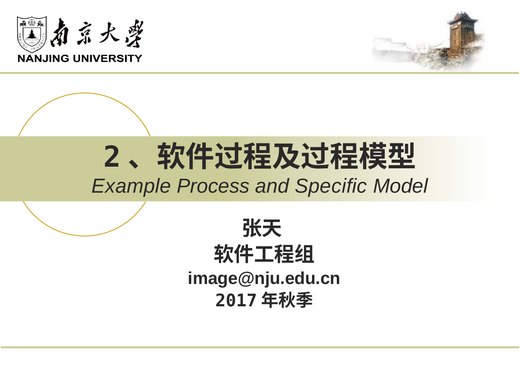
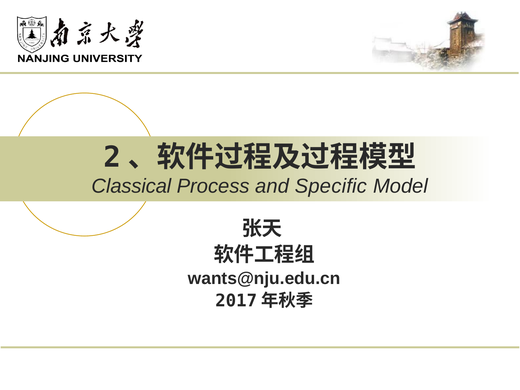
Example: Example -> Classical
image@nju.edu.cn: image@nju.edu.cn -> wants@nju.edu.cn
